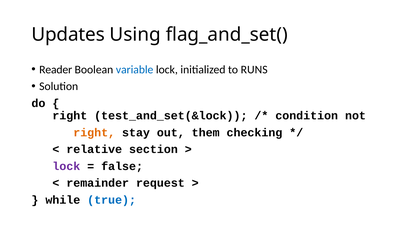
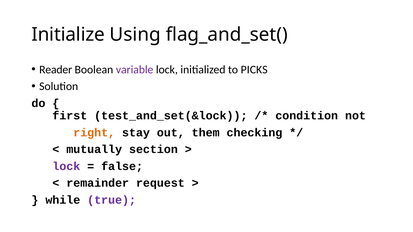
Updates: Updates -> Initialize
variable colour: blue -> purple
RUNS: RUNS -> PICKS
right at (70, 116): right -> first
relative: relative -> mutually
true colour: blue -> purple
